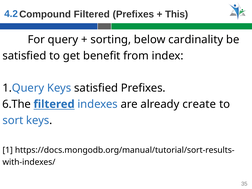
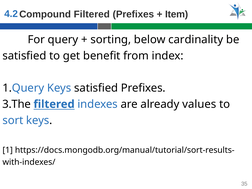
This: This -> Item
6.The: 6.The -> 3.The
create: create -> values
